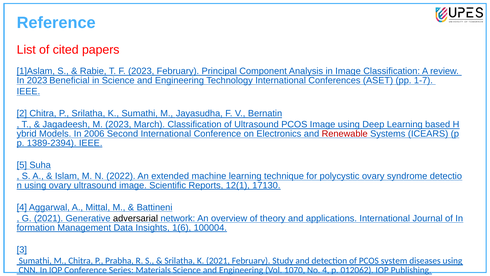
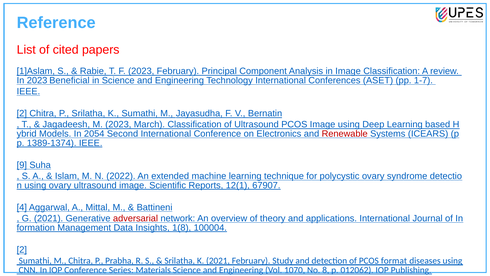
2006: 2006 -> 2054
1389-2394: 1389-2394 -> 1389-1374
5: 5 -> 9
17130: 17130 -> 67907
adversarial colour: black -> red
1(6: 1(6 -> 1(8
3 at (22, 249): 3 -> 2
system: system -> format
No 4: 4 -> 8
